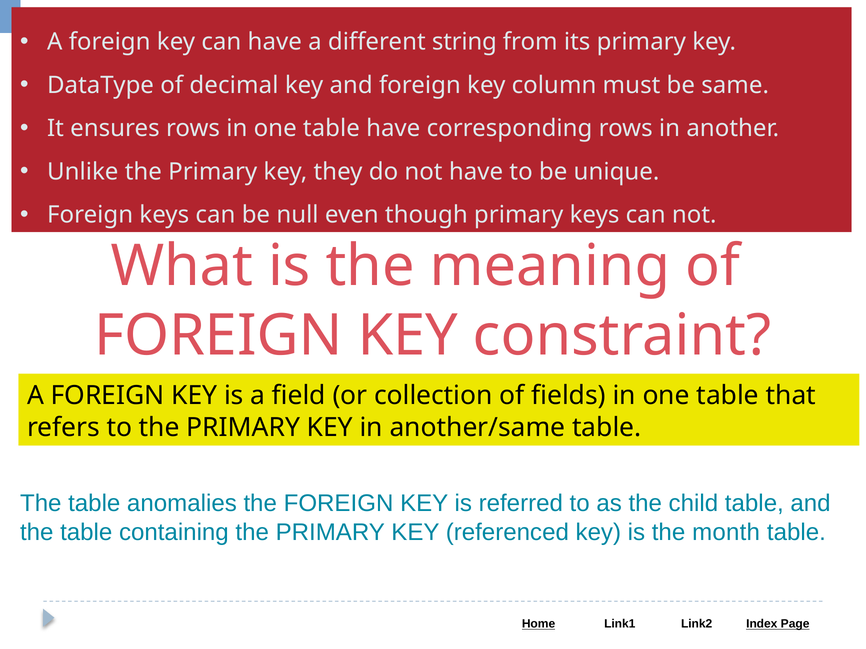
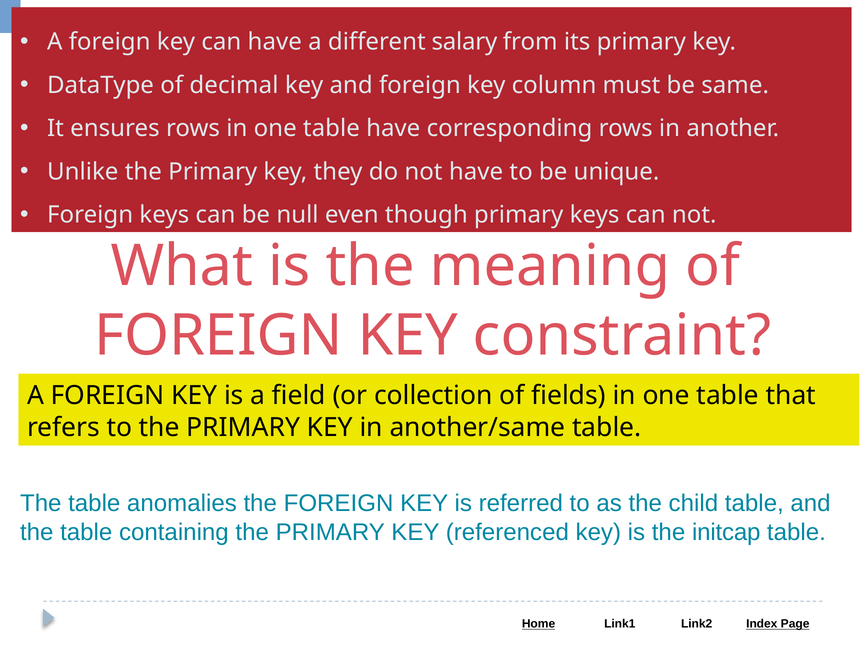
string: string -> salary
month: month -> initcap
